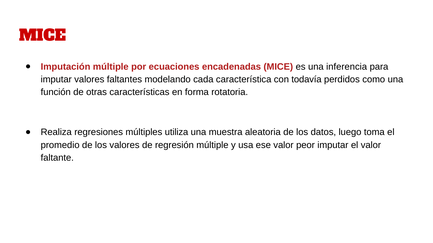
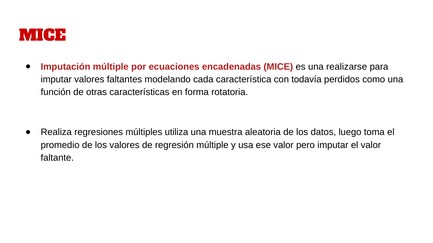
inferencia: inferencia -> realizarse
peor: peor -> pero
